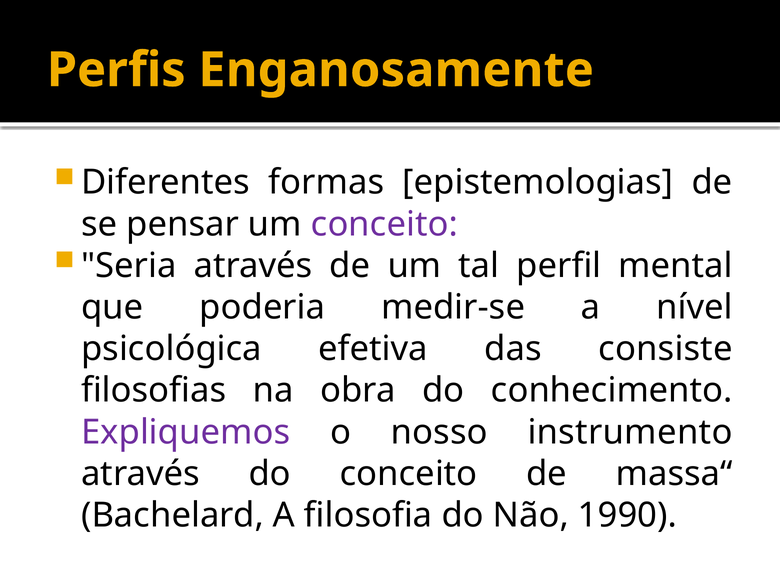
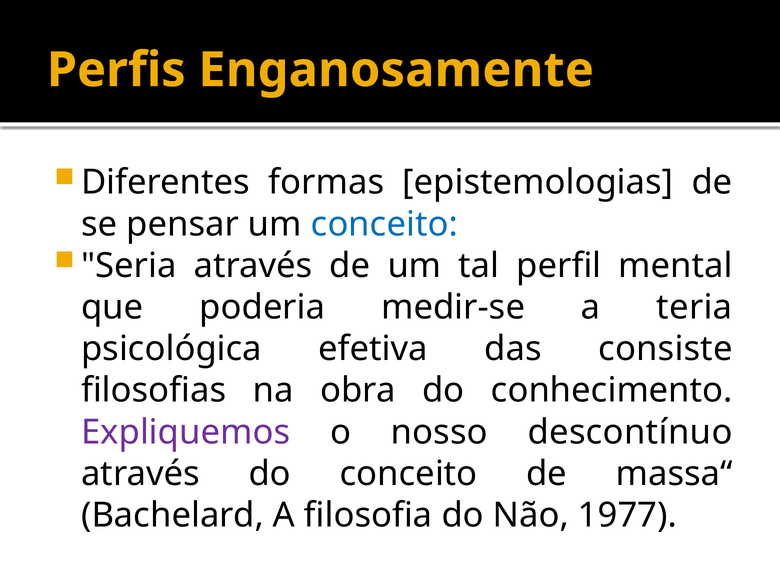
conceito at (384, 224) colour: purple -> blue
nível: nível -> teria
instrumento: instrumento -> descontínuo
1990: 1990 -> 1977
